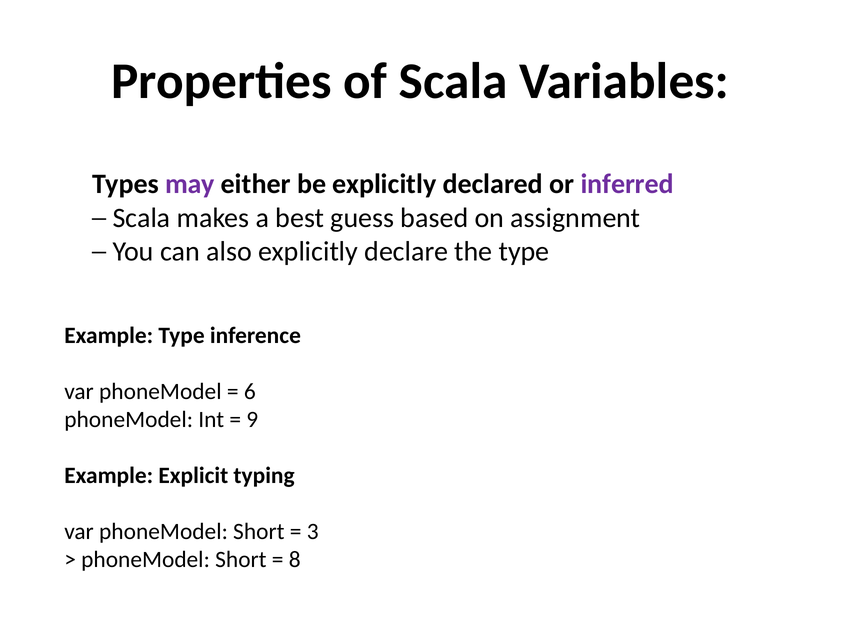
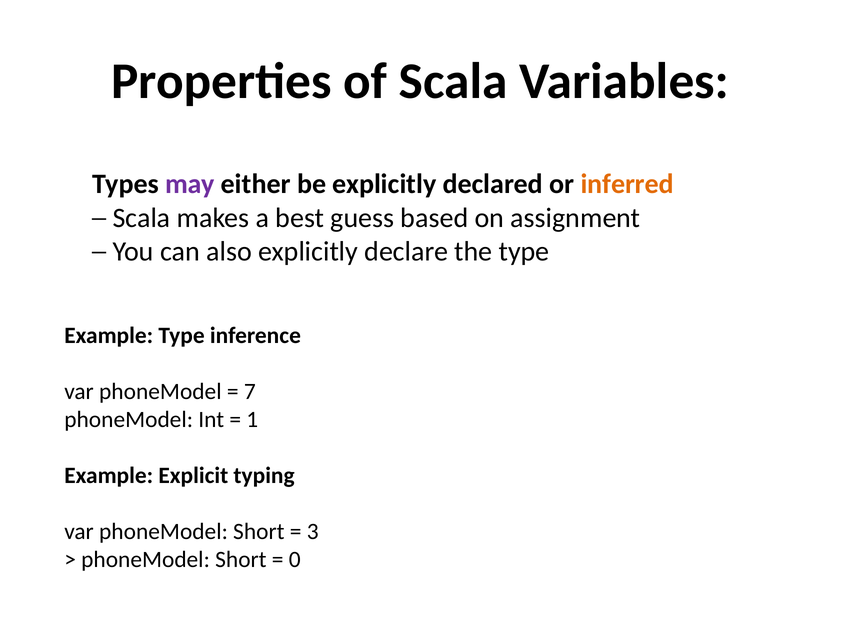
inferred colour: purple -> orange
6: 6 -> 7
9: 9 -> 1
8: 8 -> 0
